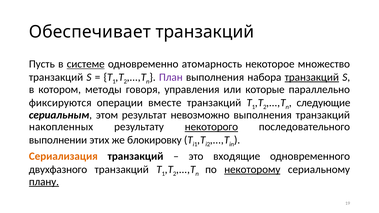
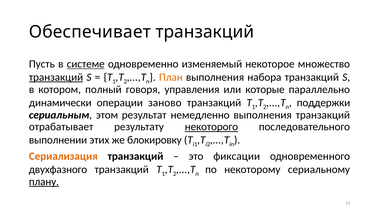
атомарность: атомарность -> изменяемый
транзакций at (56, 77) underline: none -> present
План colour: purple -> orange
транзакций at (312, 77) underline: present -> none
методы: методы -> полный
фиксируются: фиксируются -> динамически
вместе: вместе -> заново
следующие: следующие -> поддержки
невозможно: невозможно -> немедленно
накопленных: накопленных -> отрабатывает
входящие: входящие -> фиксации
некоторому underline: present -> none
